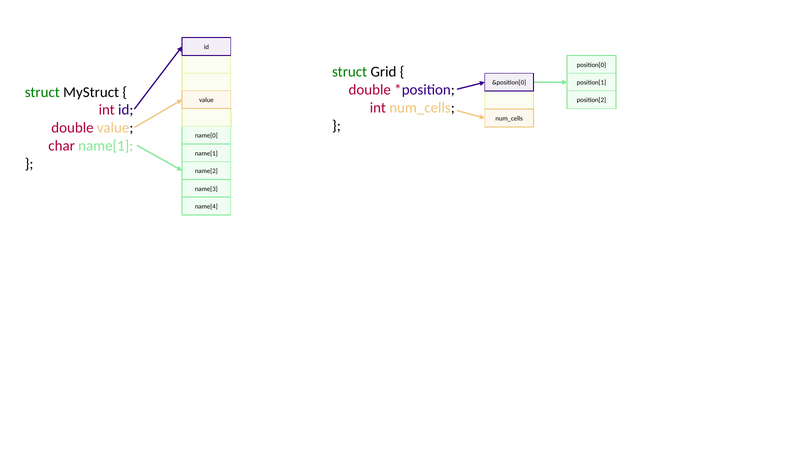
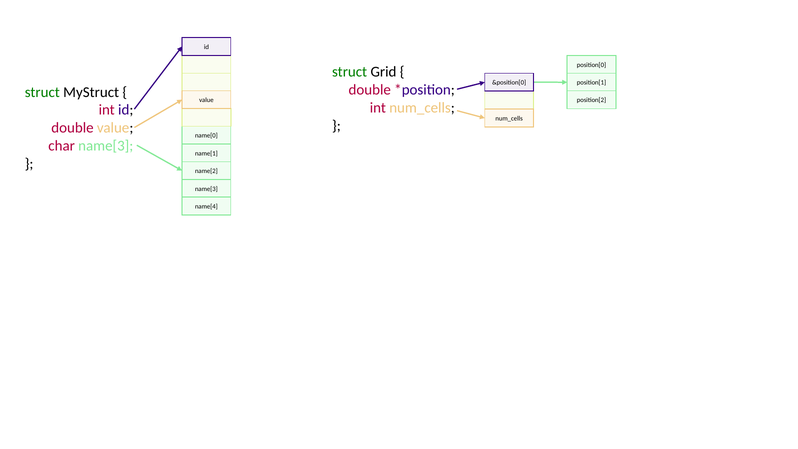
char name[1: name[1 -> name[3
